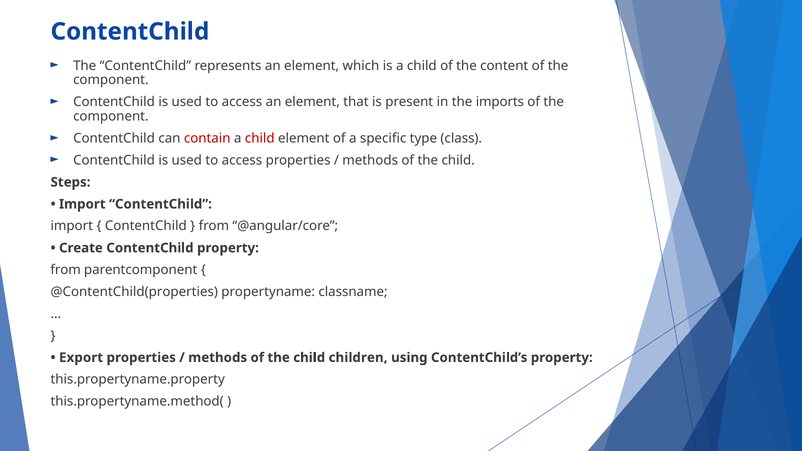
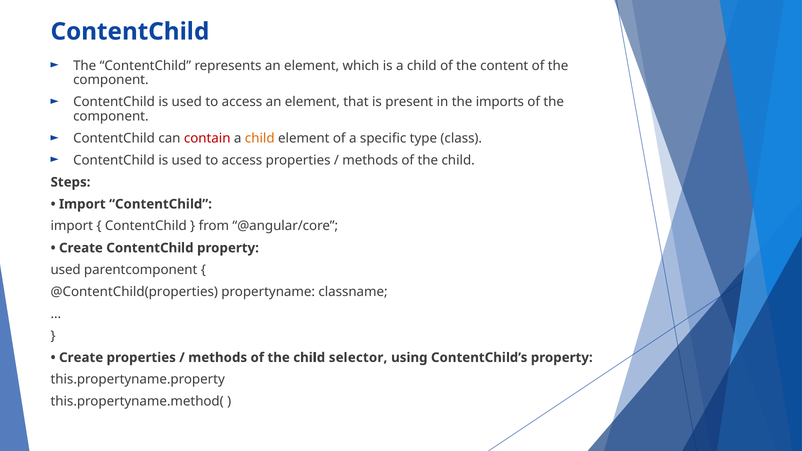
child at (260, 138) colour: red -> orange
from at (66, 270): from -> used
Export at (81, 358): Export -> Create
children: children -> selector
